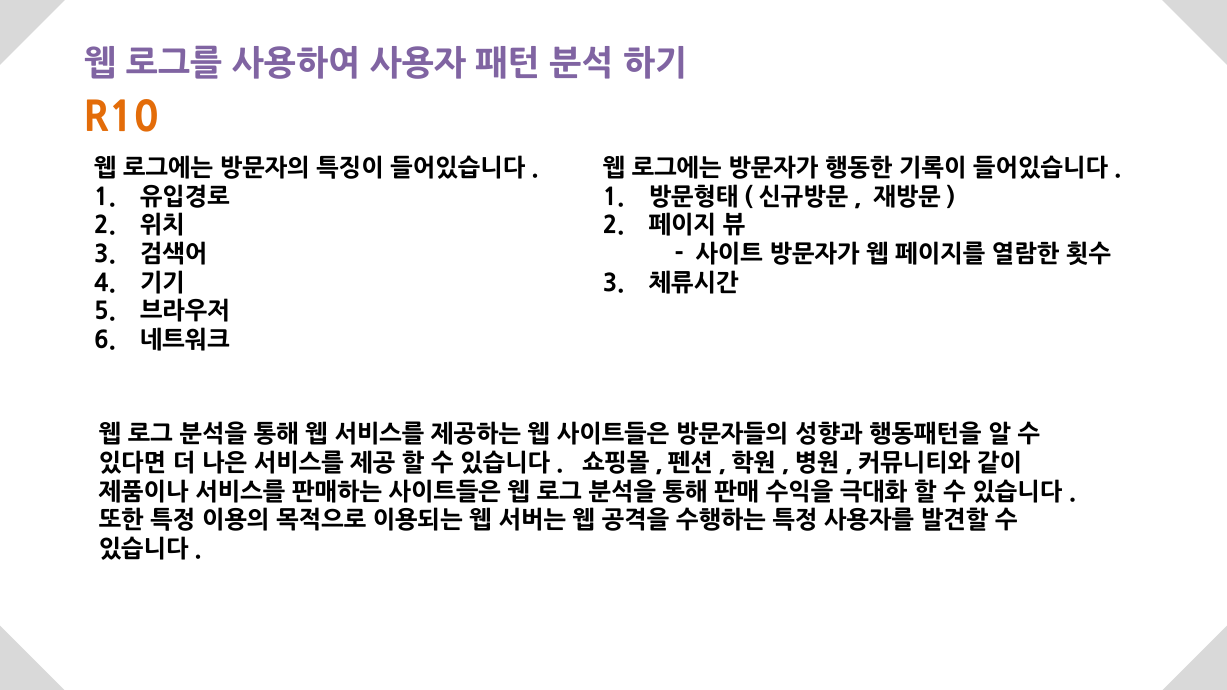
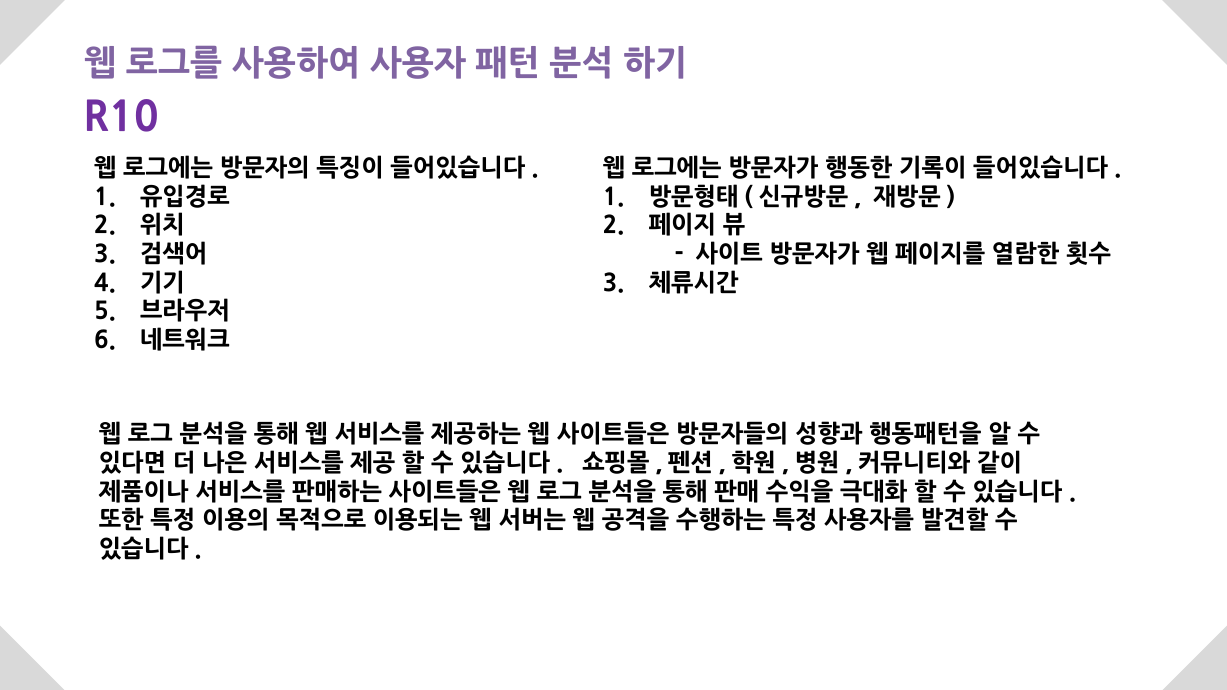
R10 colour: orange -> purple
